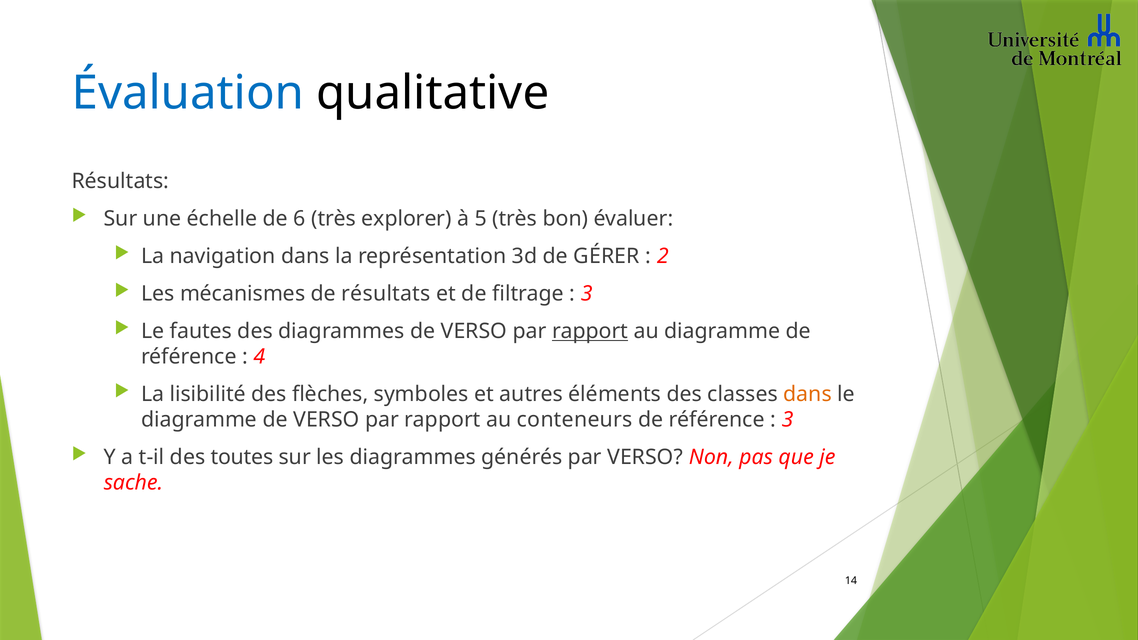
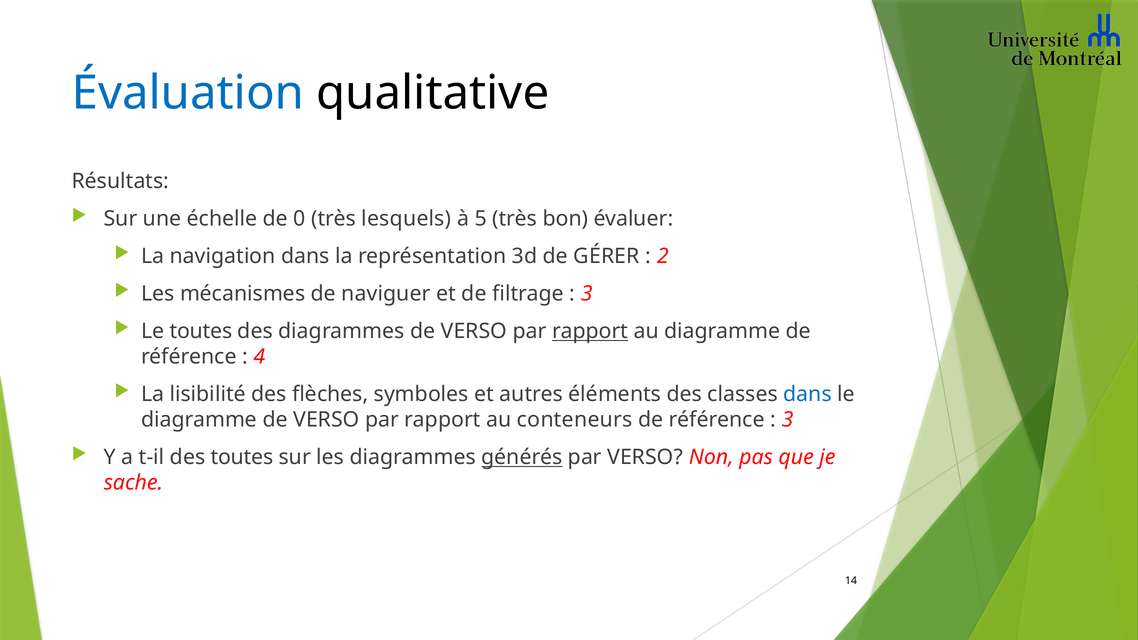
6: 6 -> 0
explorer: explorer -> lesquels
de résultats: résultats -> naviguer
Le fautes: fautes -> toutes
dans at (808, 394) colour: orange -> blue
générés underline: none -> present
